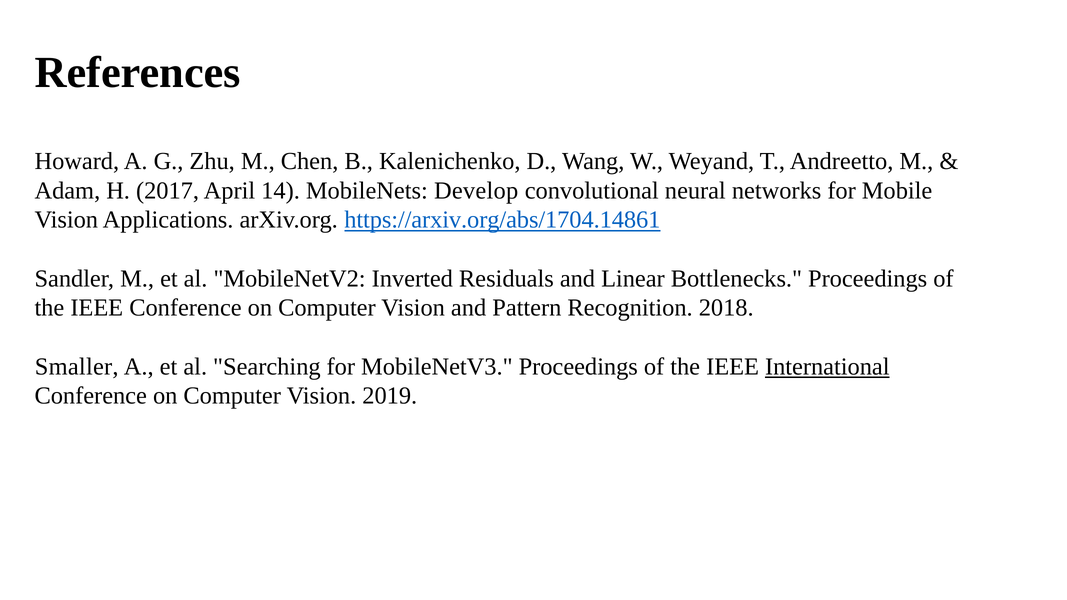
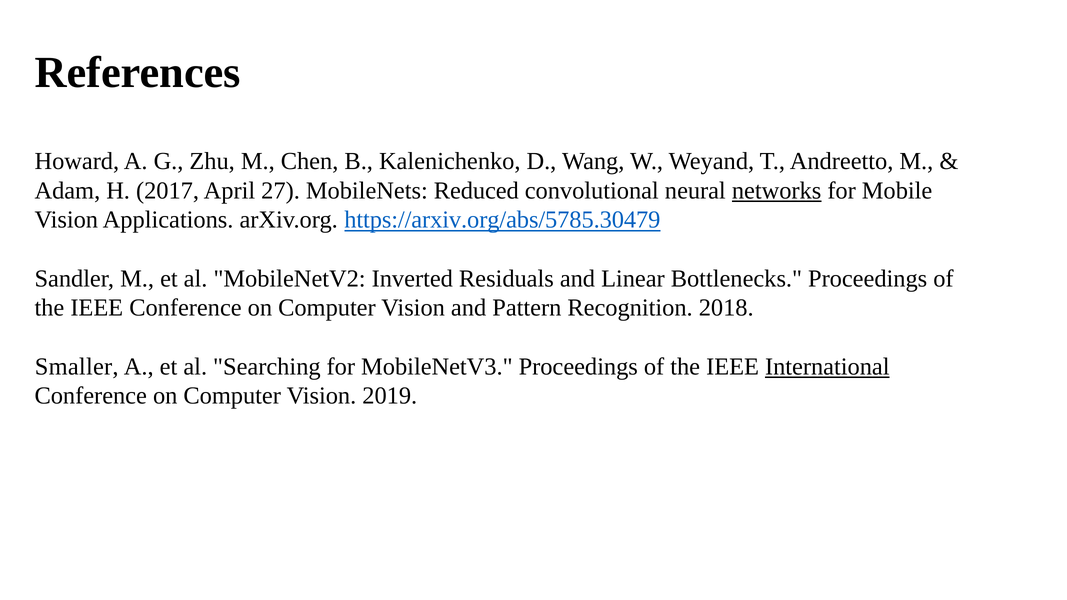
14: 14 -> 27
Develop: Develop -> Reduced
networks underline: none -> present
https://arxiv.org/abs/1704.14861: https://arxiv.org/abs/1704.14861 -> https://arxiv.org/abs/5785.30479
